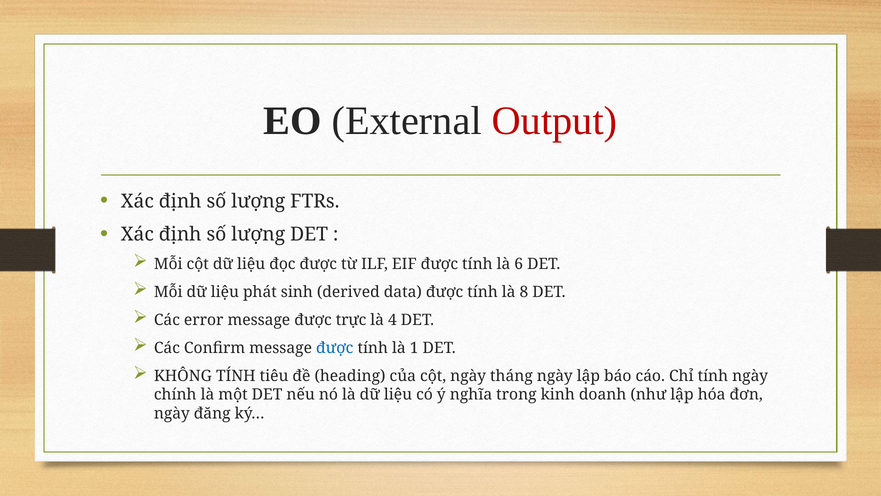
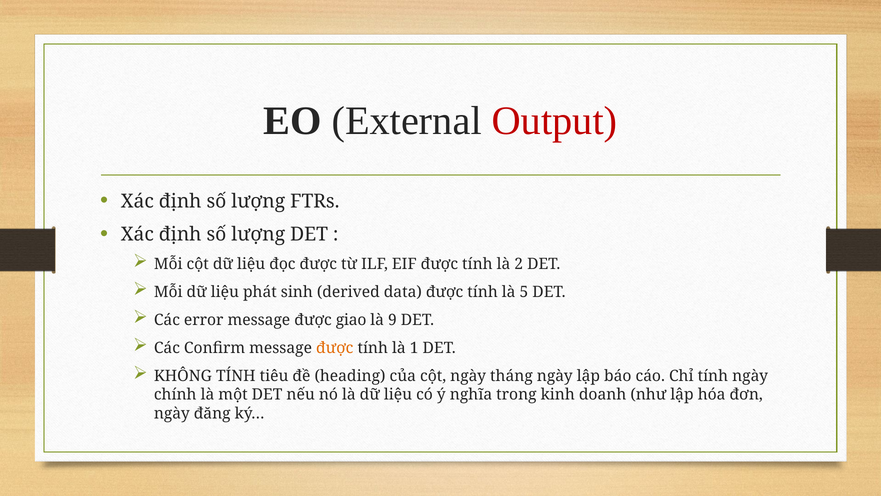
6: 6 -> 2
8: 8 -> 5
trực: trực -> giao
4: 4 -> 9
được at (335, 348) colour: blue -> orange
